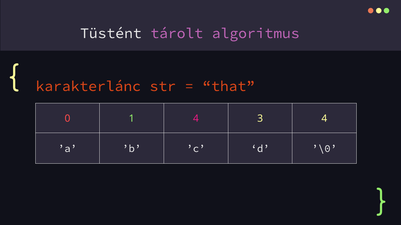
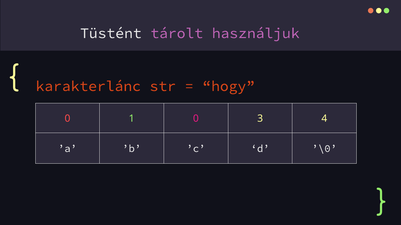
algoritmus: algoritmus -> használjuk
that: that -> hogy
1 4: 4 -> 0
